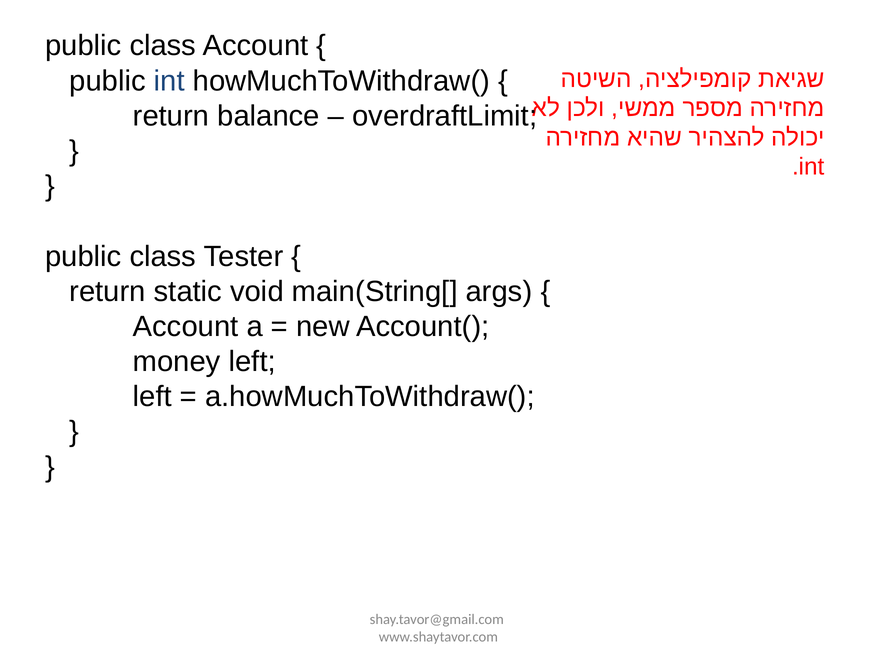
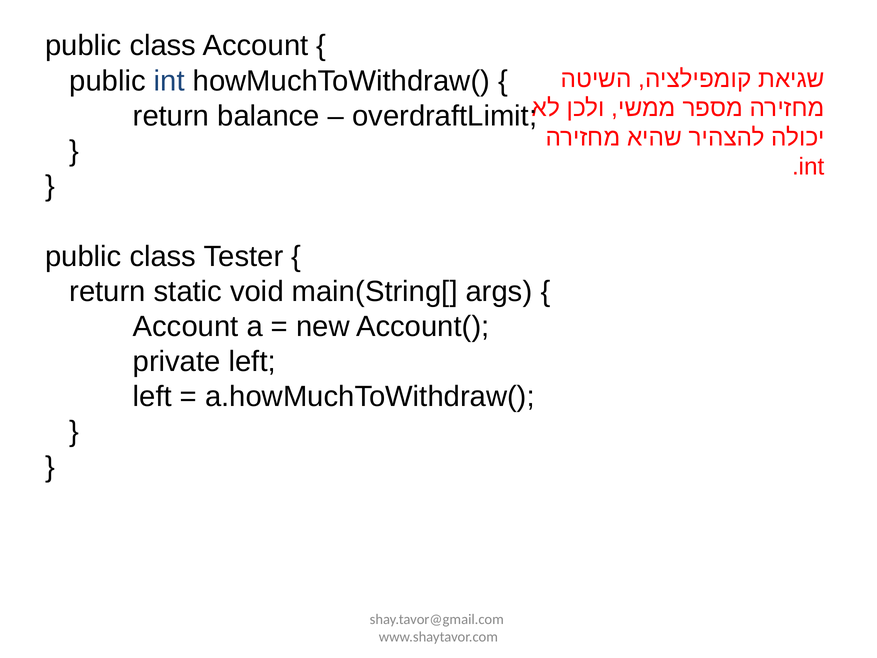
money: money -> private
